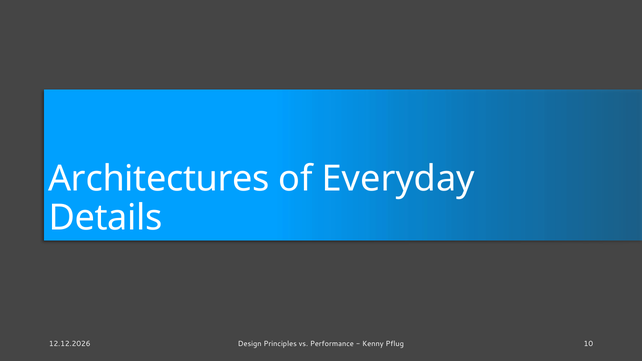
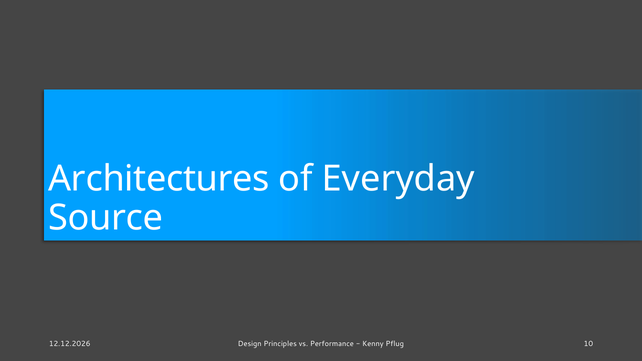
Details: Details -> Source
